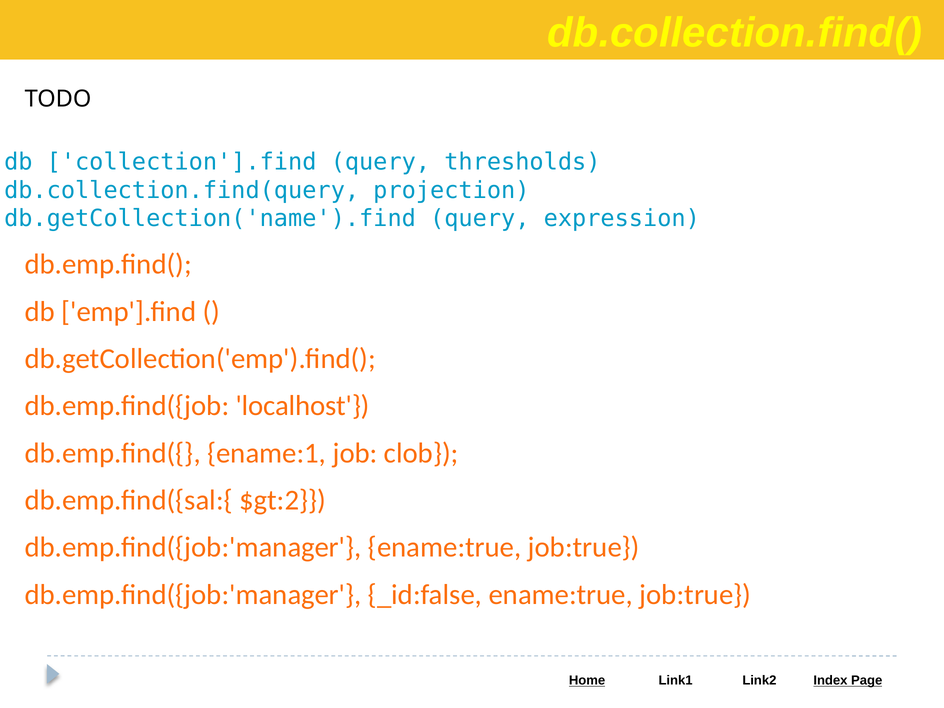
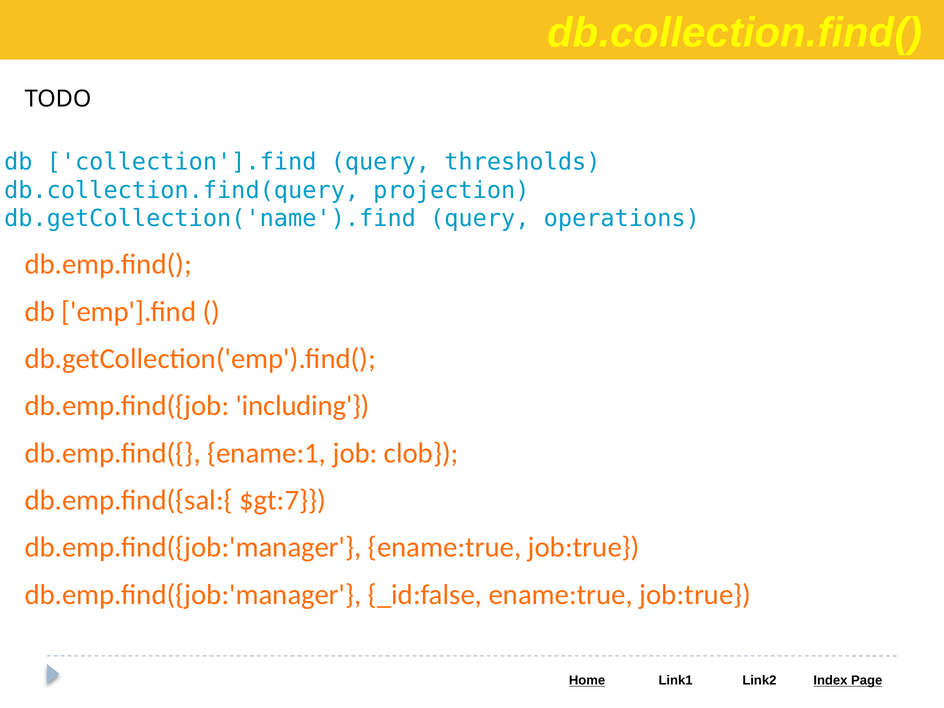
expression: expression -> operations
localhost: localhost -> including
$gt:2: $gt:2 -> $gt:7
